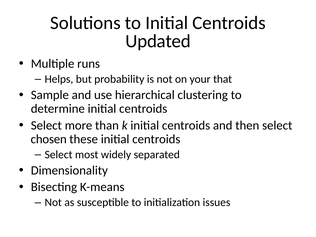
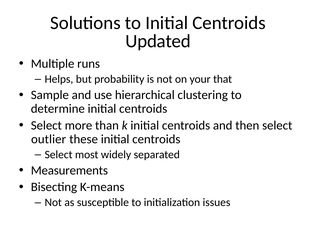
chosen: chosen -> outlier
Dimensionality: Dimensionality -> Measurements
